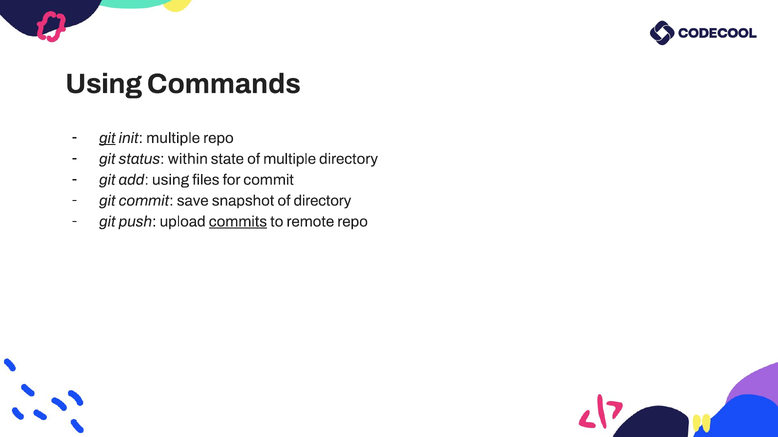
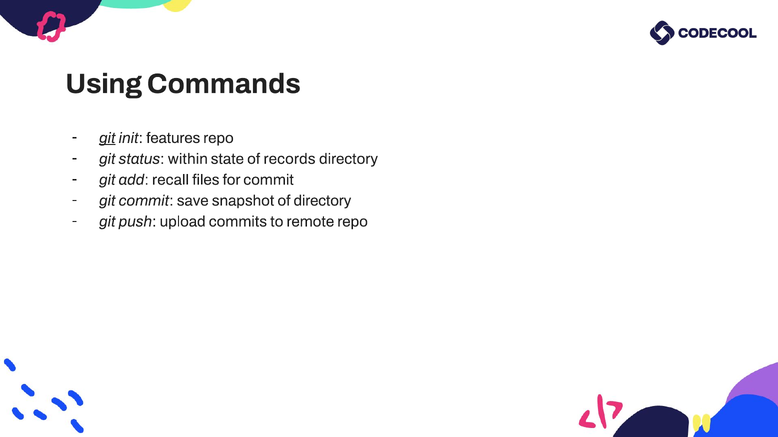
init multiple: multiple -> features
of multiple: multiple -> records
add using: using -> recall
commits underline: present -> none
